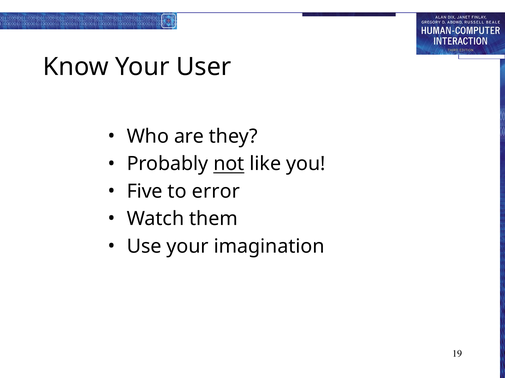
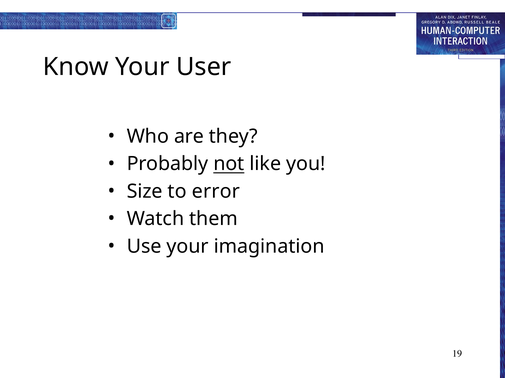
Five: Five -> Size
